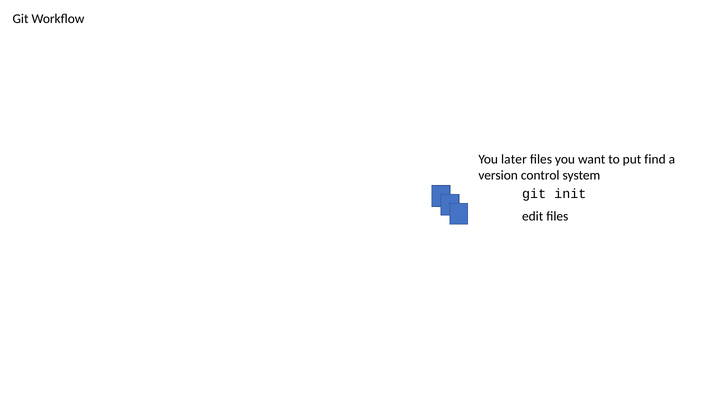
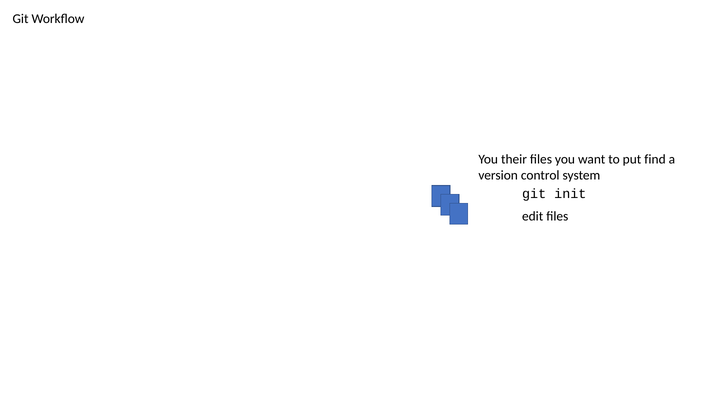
later: later -> their
